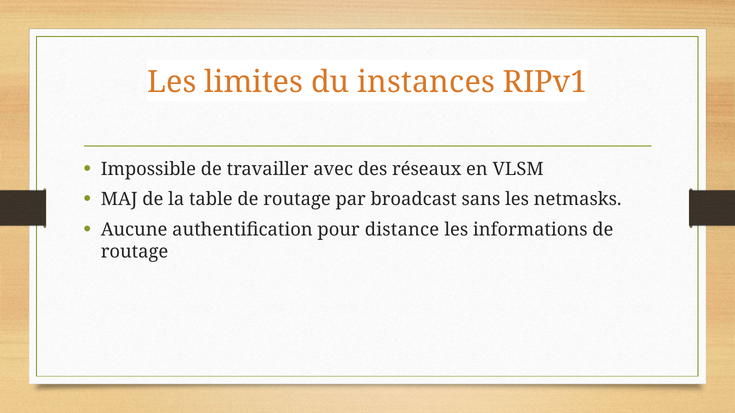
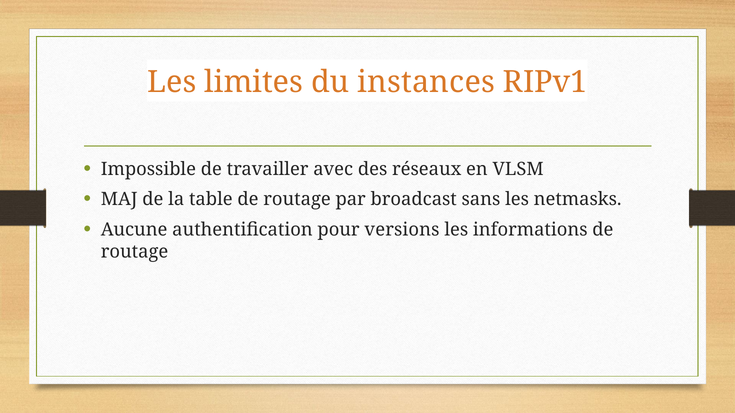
distance: distance -> versions
